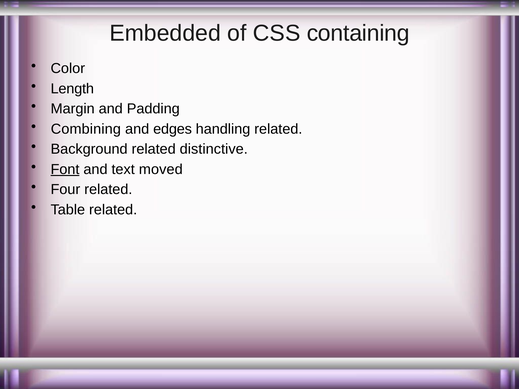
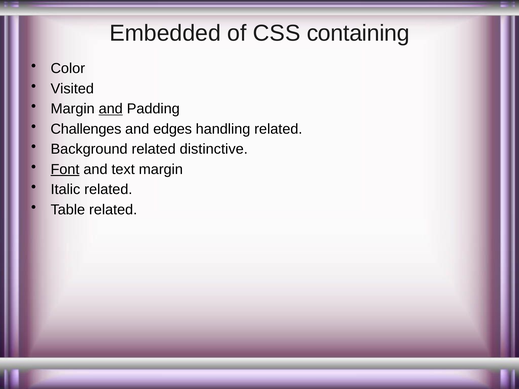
Length: Length -> Visited
and at (111, 109) underline: none -> present
Combining: Combining -> Challenges
text moved: moved -> margin
Four: Four -> Italic
